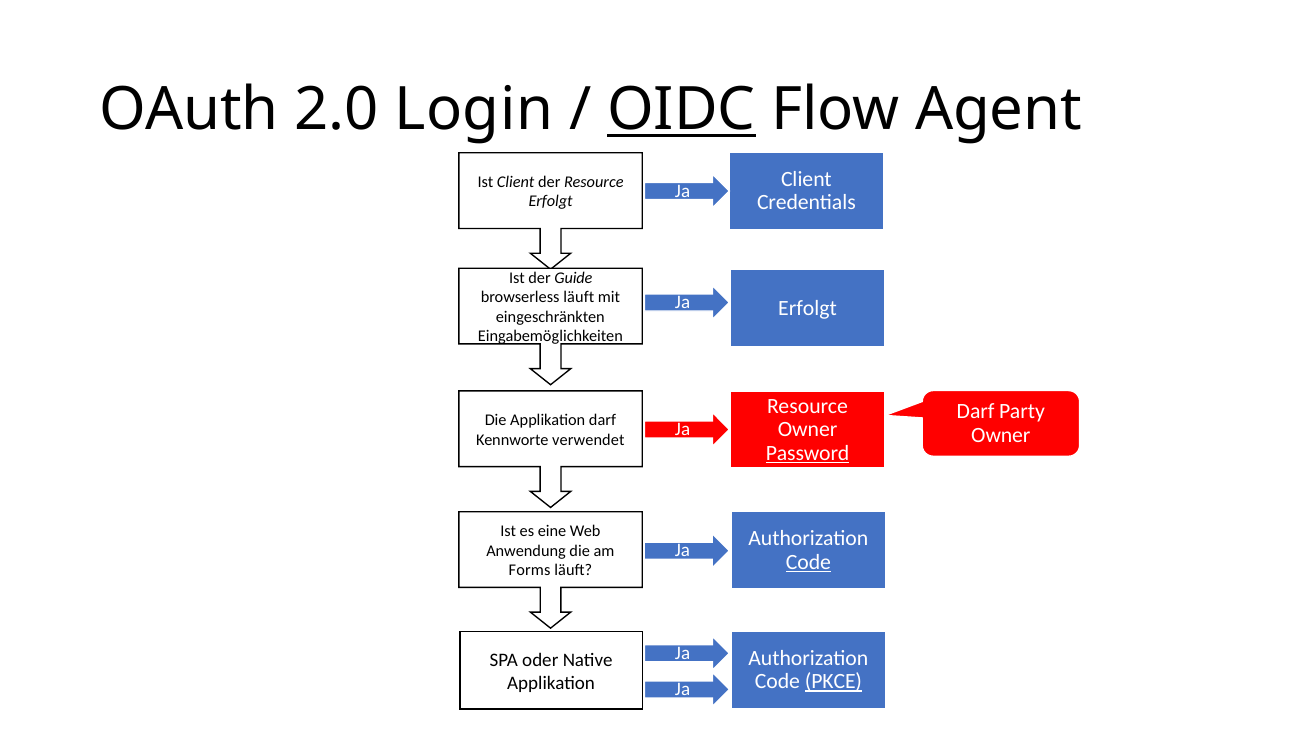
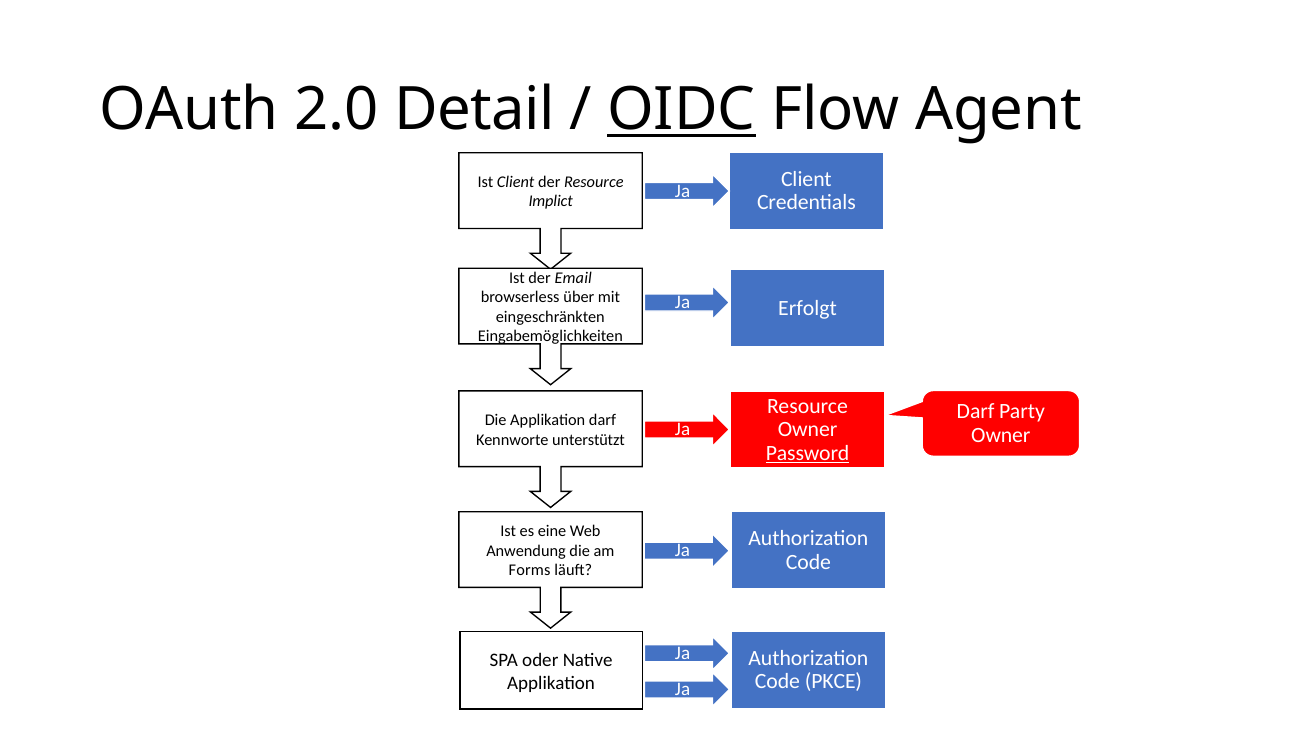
Login: Login -> Detail
Erfolgt at (551, 201): Erfolgt -> Implict
Guide: Guide -> Email
browserless läuft: läuft -> über
verwendet: verwendet -> unterstützt
Code at (808, 562) underline: present -> none
PKCE underline: present -> none
